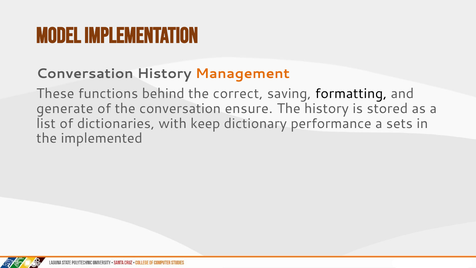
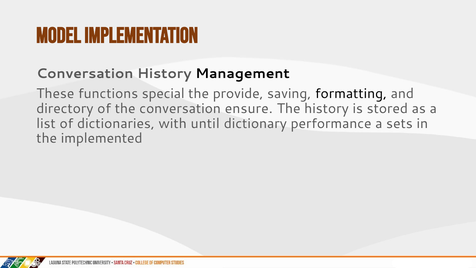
Management colour: orange -> black
behind: behind -> special
correct: correct -> provide
generate: generate -> directory
keep: keep -> until
